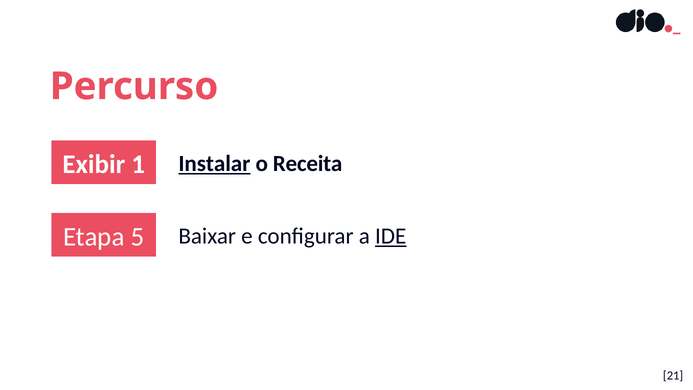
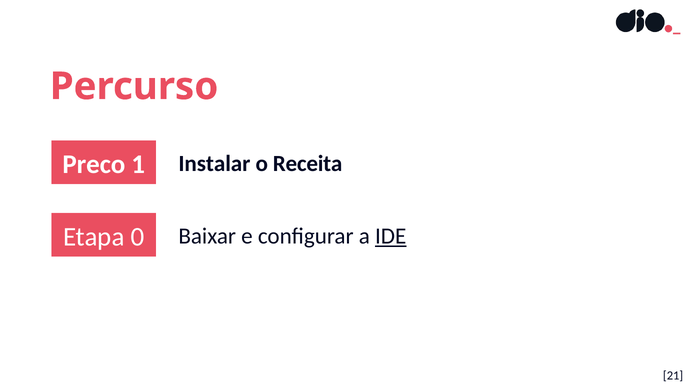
Exibir: Exibir -> Preco
Instalar underline: present -> none
5: 5 -> 0
